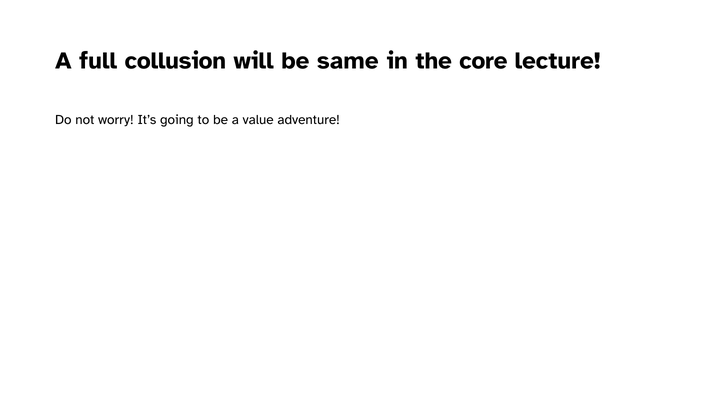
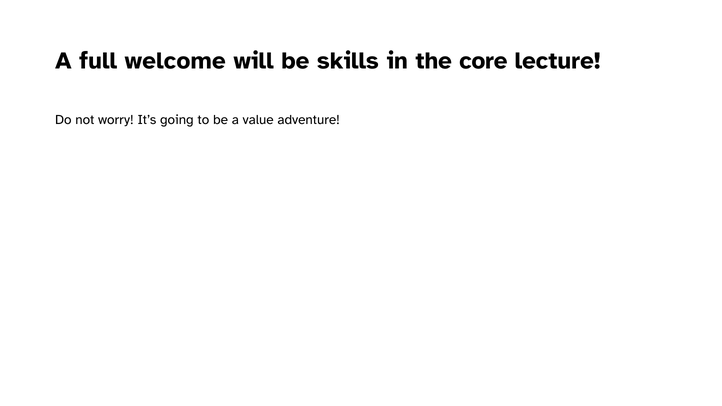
collusion: collusion -> welcome
same: same -> skills
